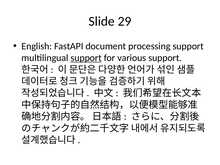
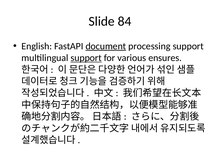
29: 29 -> 84
document underline: none -> present
various support: support -> ensures
